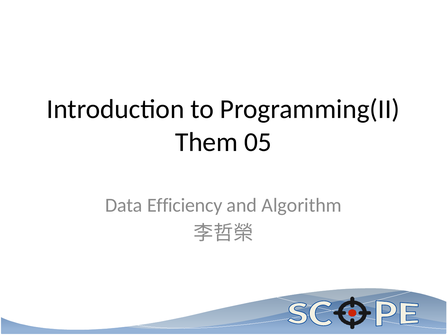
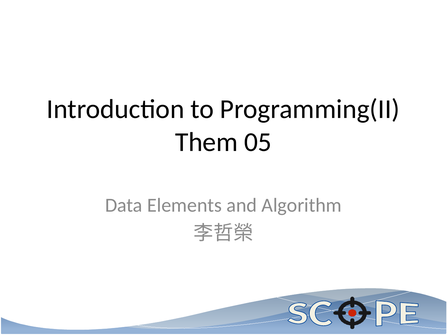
Efficiency: Efficiency -> Elements
